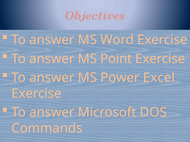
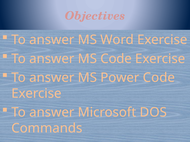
MS Point: Point -> Code
Power Excel: Excel -> Code
